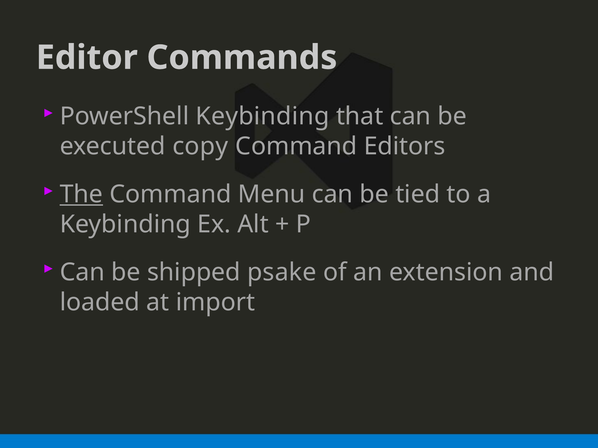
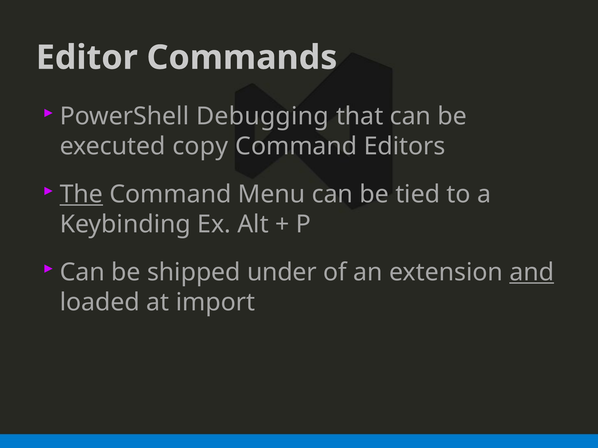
PowerShell Keybinding: Keybinding -> Debugging
psake: psake -> under
and underline: none -> present
